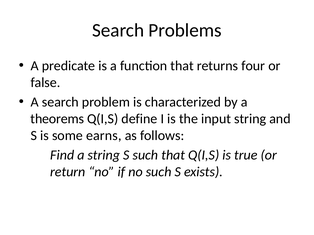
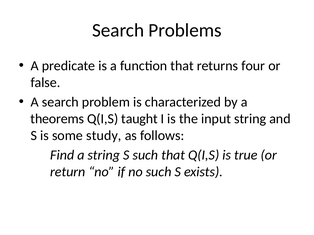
define: define -> taught
earns: earns -> study
